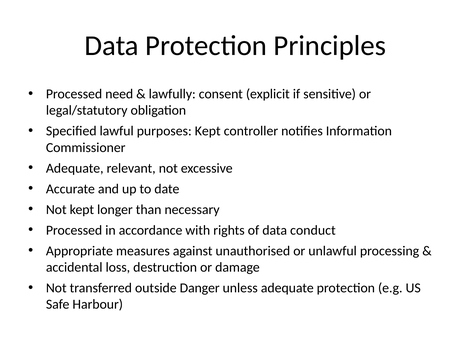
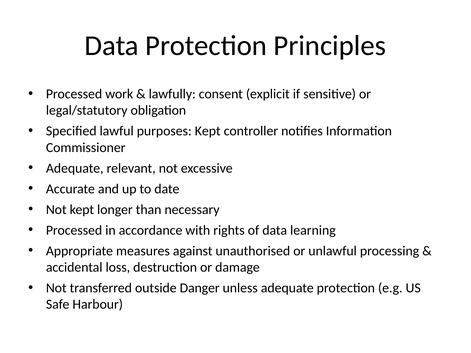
need: need -> work
conduct: conduct -> learning
